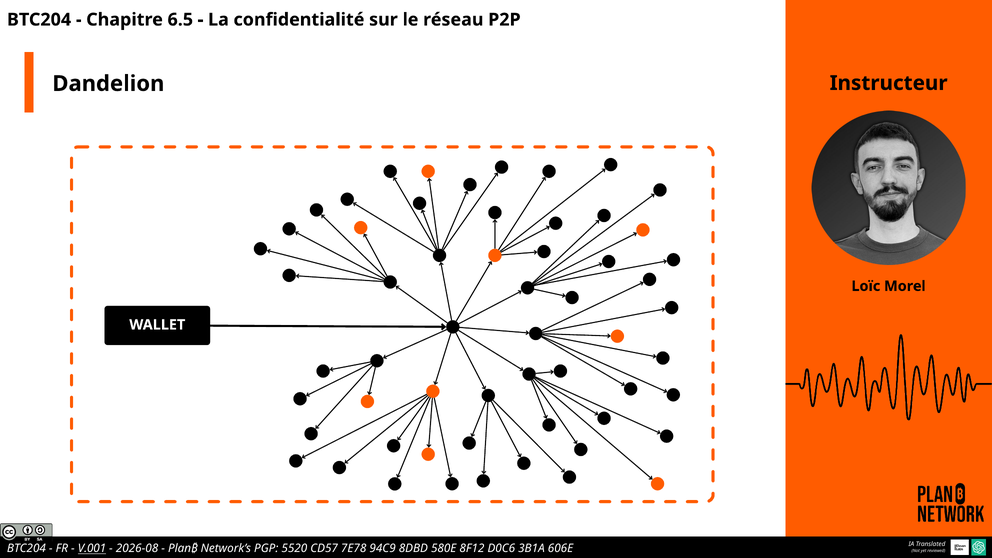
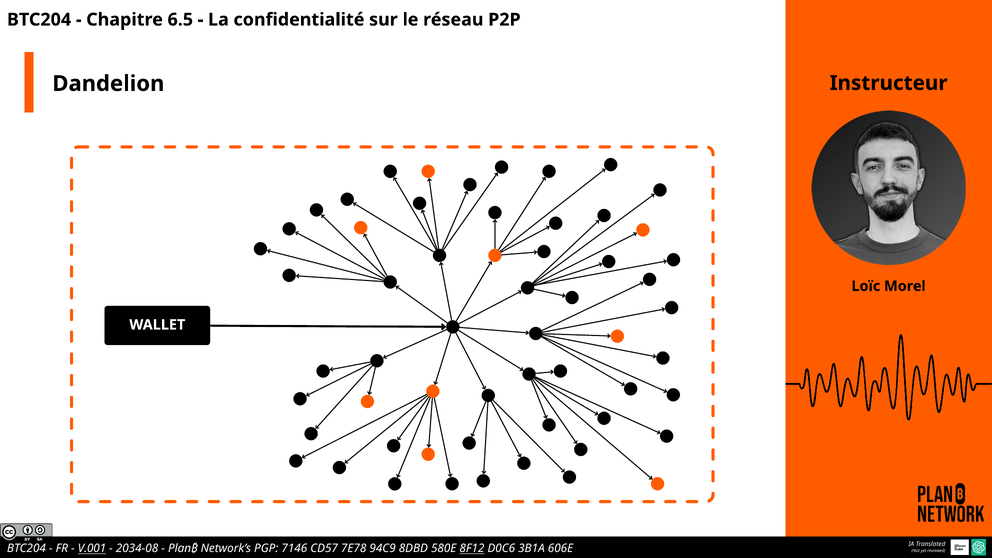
2026-08: 2026-08 -> 2034-08
5520: 5520 -> 7146
8F12 underline: none -> present
